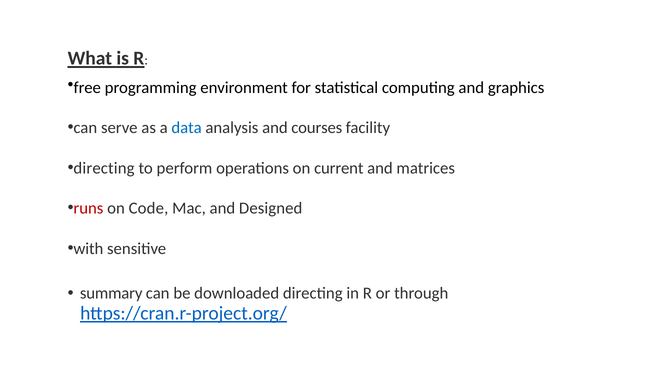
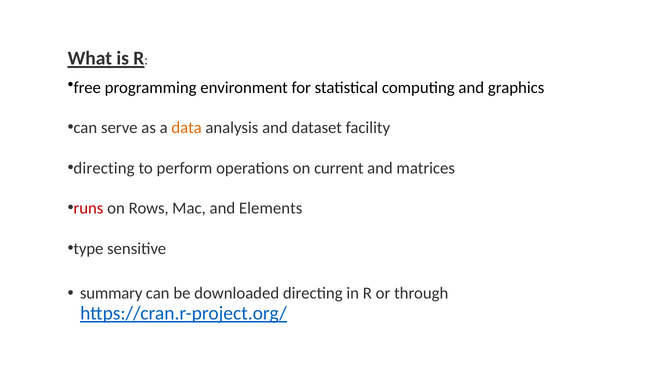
data colour: blue -> orange
courses: courses -> dataset
Code: Code -> Rows
Designed: Designed -> Elements
with: with -> type
